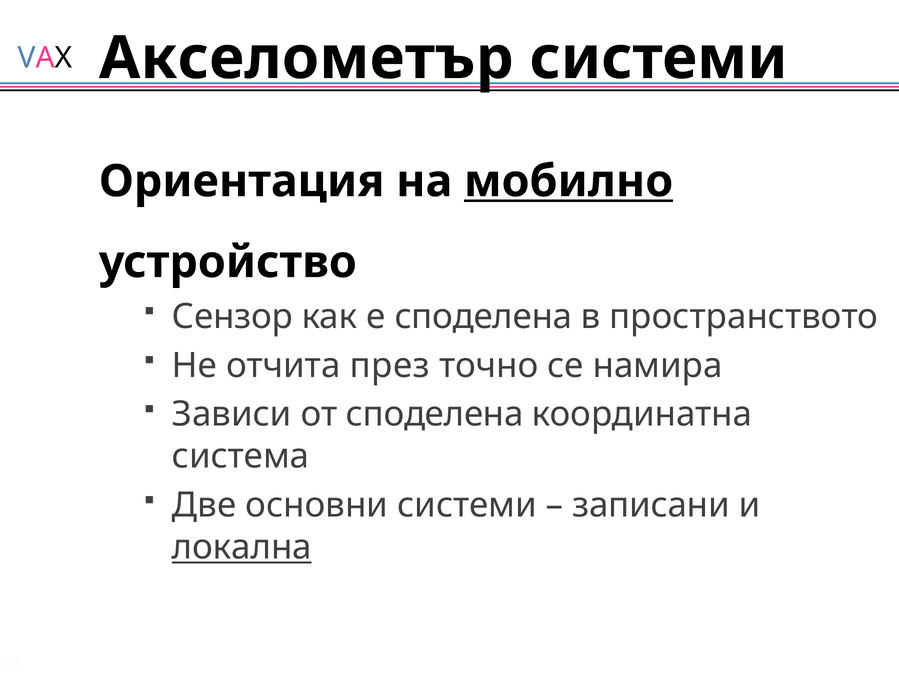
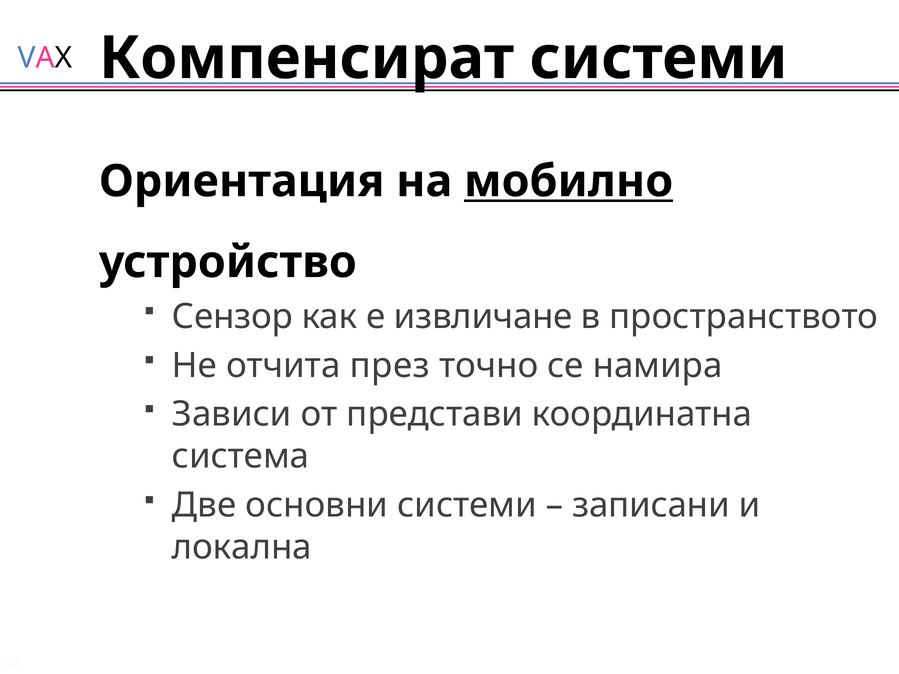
Акселометър: Акселометър -> Компенсират
е споделена: споделена -> извличане
от споделена: споделена -> представи
локална underline: present -> none
